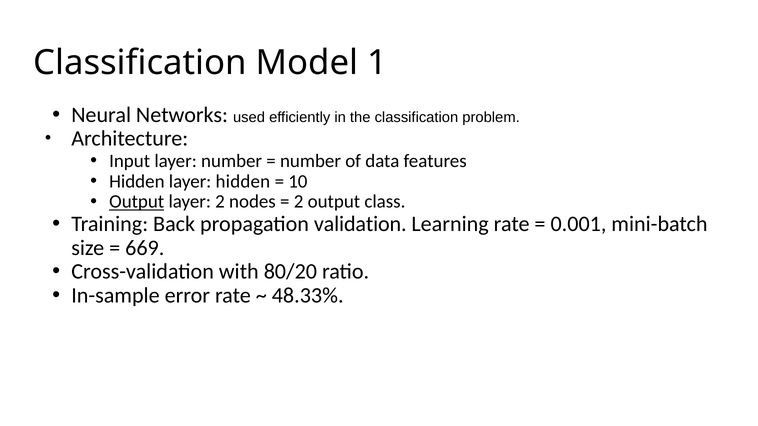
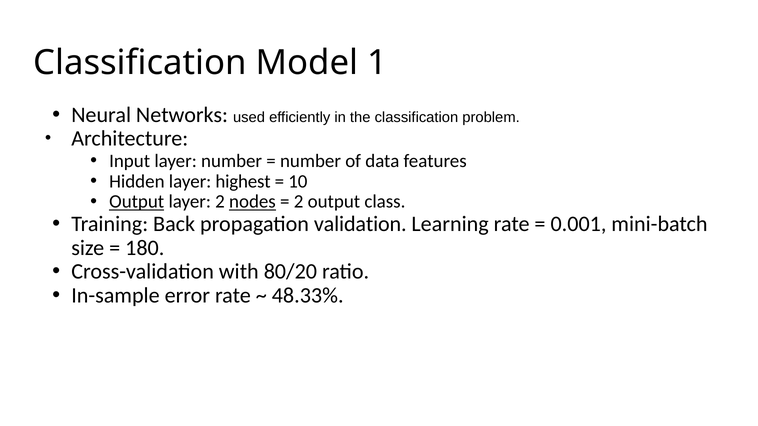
layer hidden: hidden -> highest
nodes underline: none -> present
669: 669 -> 180
